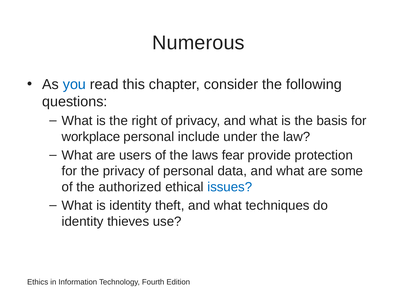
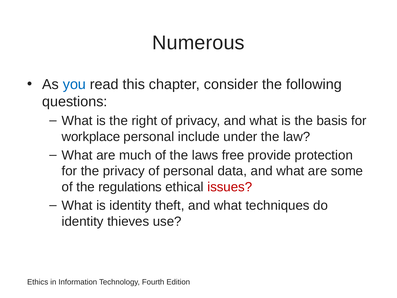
users: users -> much
fear: fear -> free
authorized: authorized -> regulations
issues colour: blue -> red
